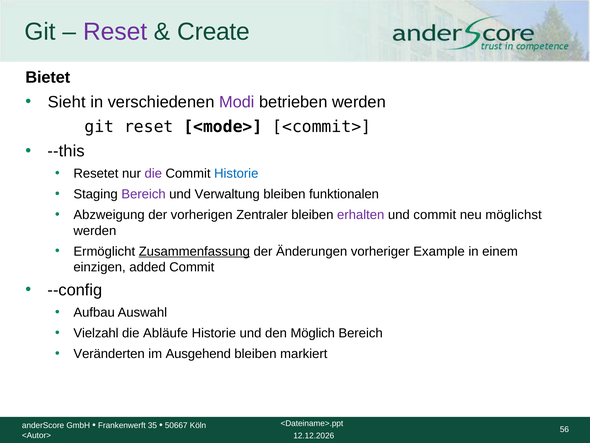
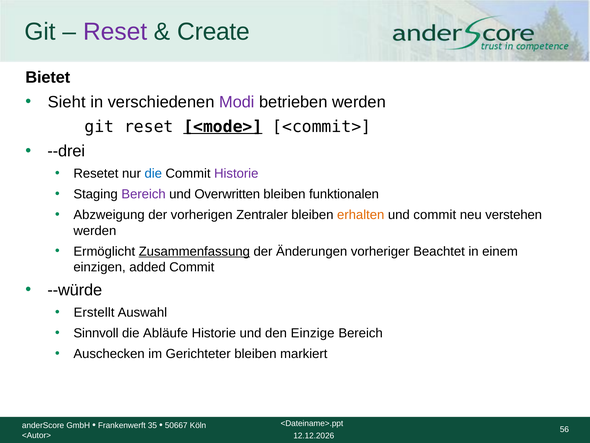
<mode> underline: none -> present
--this: --this -> --drei
die at (153, 173) colour: purple -> blue
Historie at (236, 173) colour: blue -> purple
Verwaltung: Verwaltung -> Overwritten
erhalten colour: purple -> orange
möglichst: möglichst -> verstehen
Example: Example -> Beachtet
--config: --config -> --würde
Aufbau: Aufbau -> Erstellt
Vielzahl: Vielzahl -> Sinnvoll
Möglich: Möglich -> Einzige
Veränderten: Veränderten -> Auschecken
Ausgehend: Ausgehend -> Gerichteter
